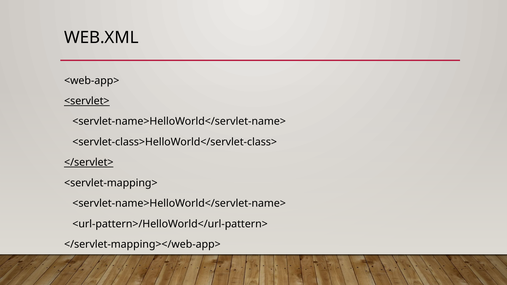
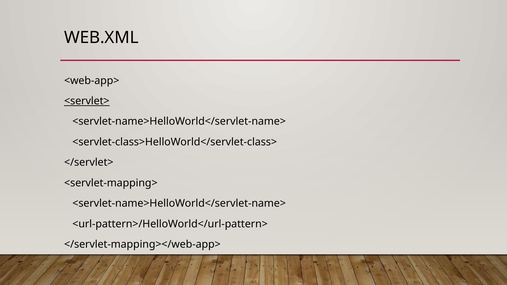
</servlet> underline: present -> none
